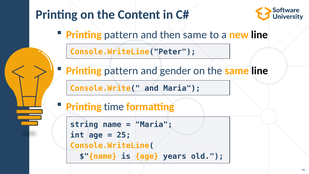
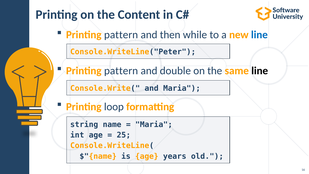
then same: same -> while
line at (259, 35) colour: black -> blue
gender: gender -> double
time: time -> loop
